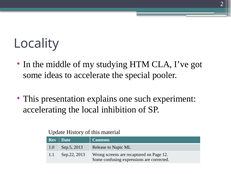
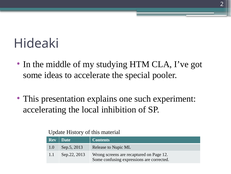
Locality: Locality -> Hideaki
